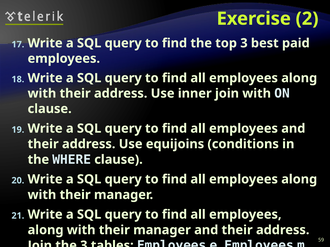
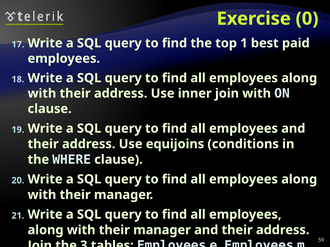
2: 2 -> 0
top 3: 3 -> 1
